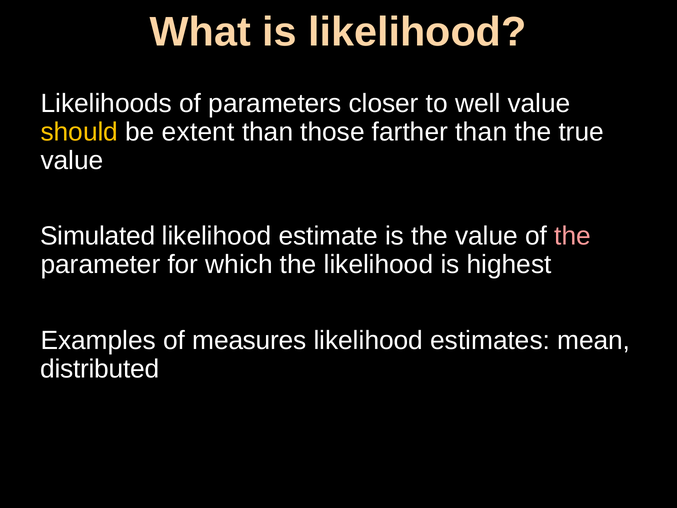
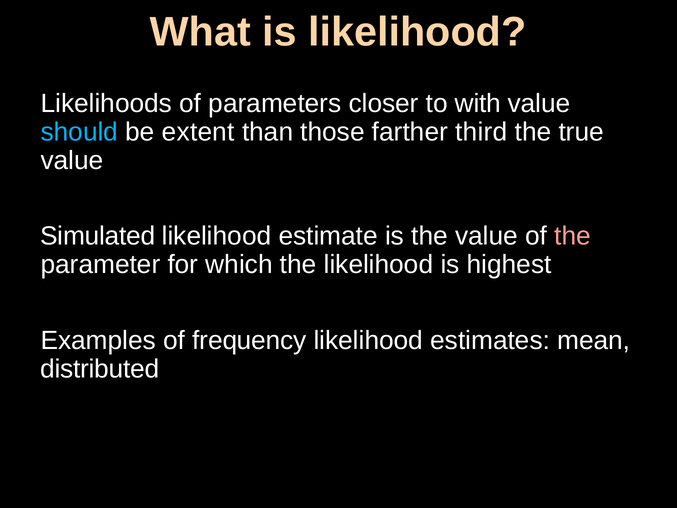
well: well -> with
should colour: yellow -> light blue
farther than: than -> third
measures: measures -> frequency
